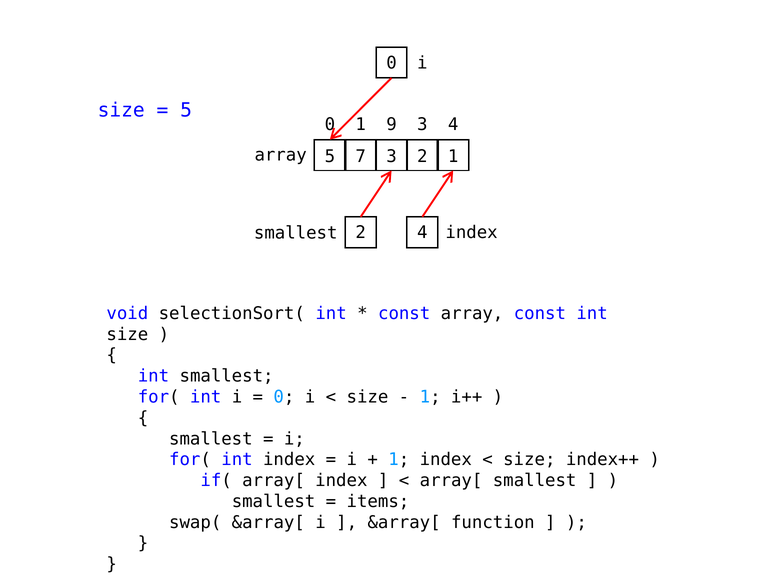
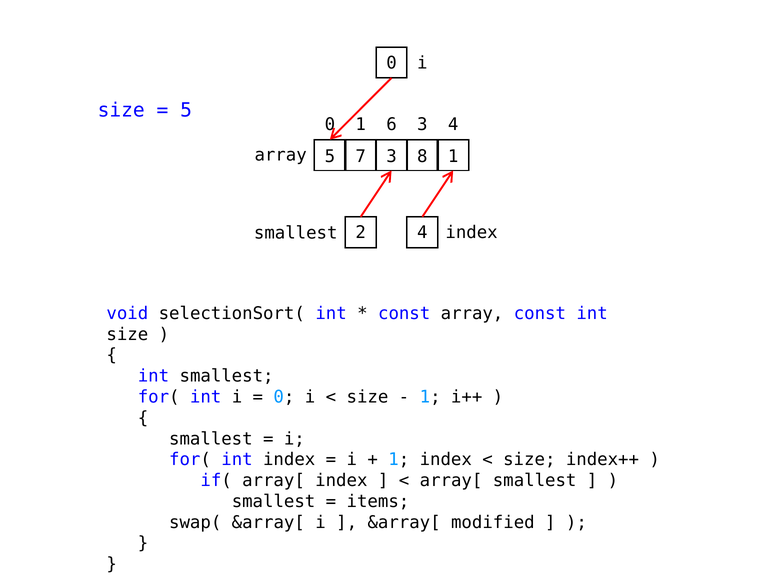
9: 9 -> 6
3 2: 2 -> 8
function: function -> modified
